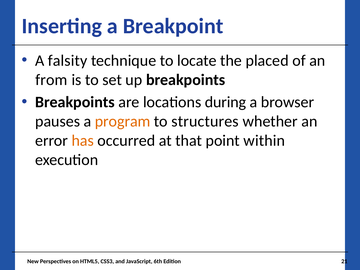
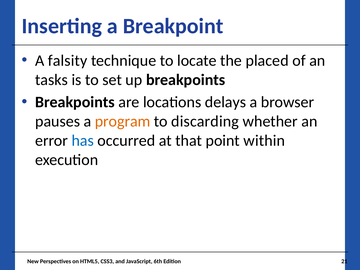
from: from -> tasks
during: during -> delays
structures: structures -> discarding
has colour: orange -> blue
